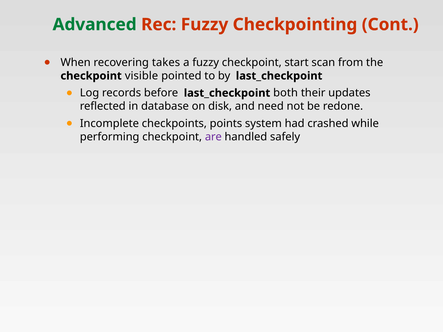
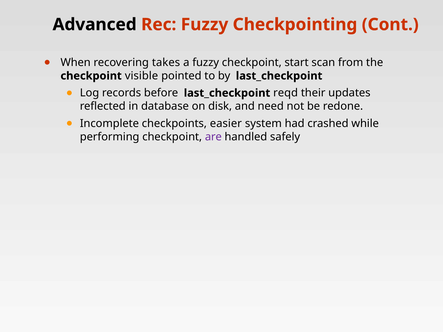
Advanced colour: green -> black
both: both -> reqd
points: points -> easier
